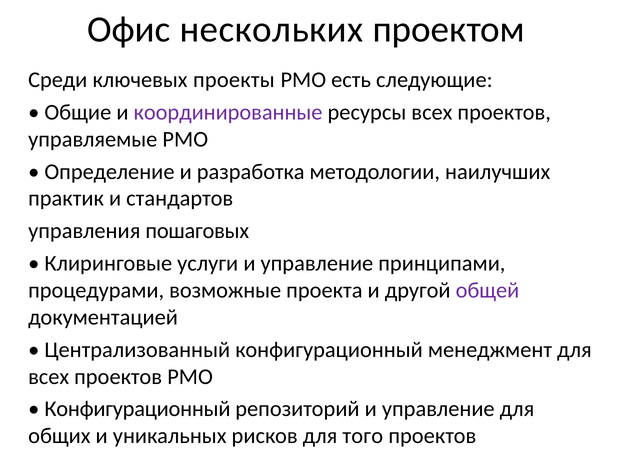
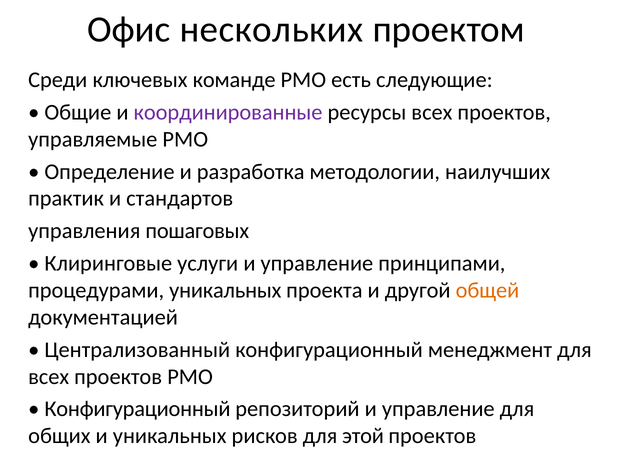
проекты: проекты -> команде
процедурами возможные: возможные -> уникальных
общей colour: purple -> orange
того: того -> этой
